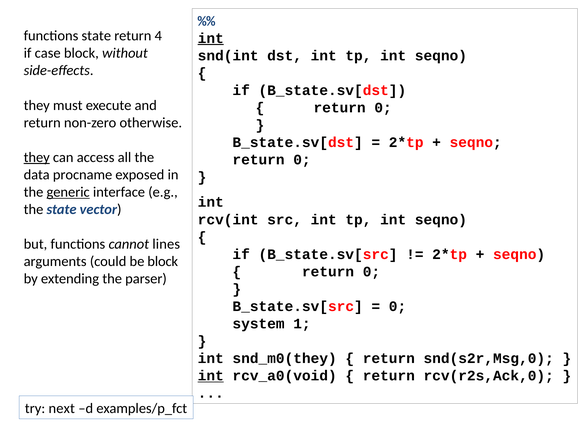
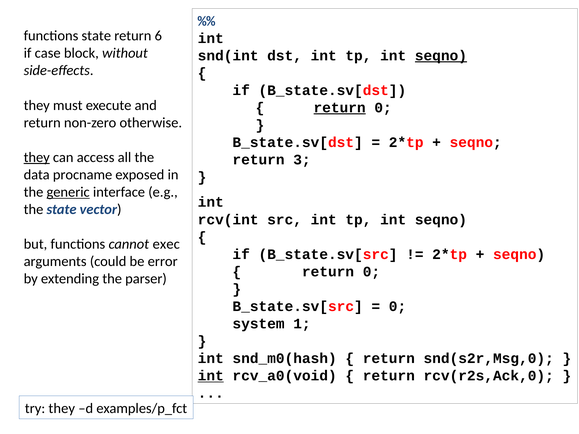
4: 4 -> 6
int at (211, 38) underline: present -> none
seqno at (441, 56) underline: none -> present
return at (340, 108) underline: none -> present
0 at (302, 160): 0 -> 3
lines: lines -> exec
be block: block -> error
snd_m0(they: snd_m0(they -> snd_m0(hash
try next: next -> they
